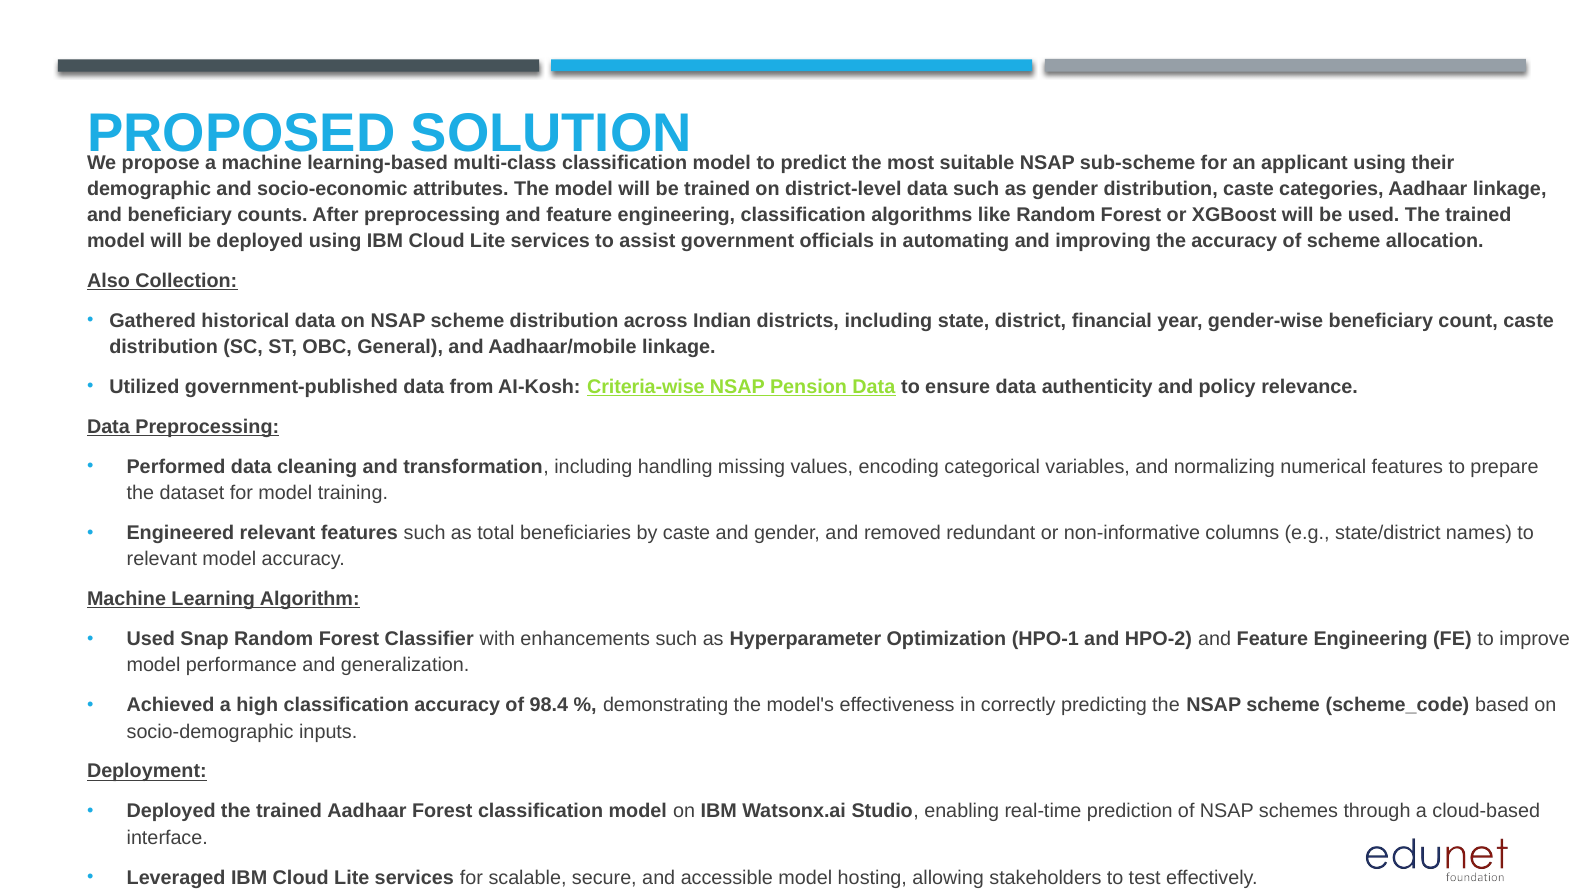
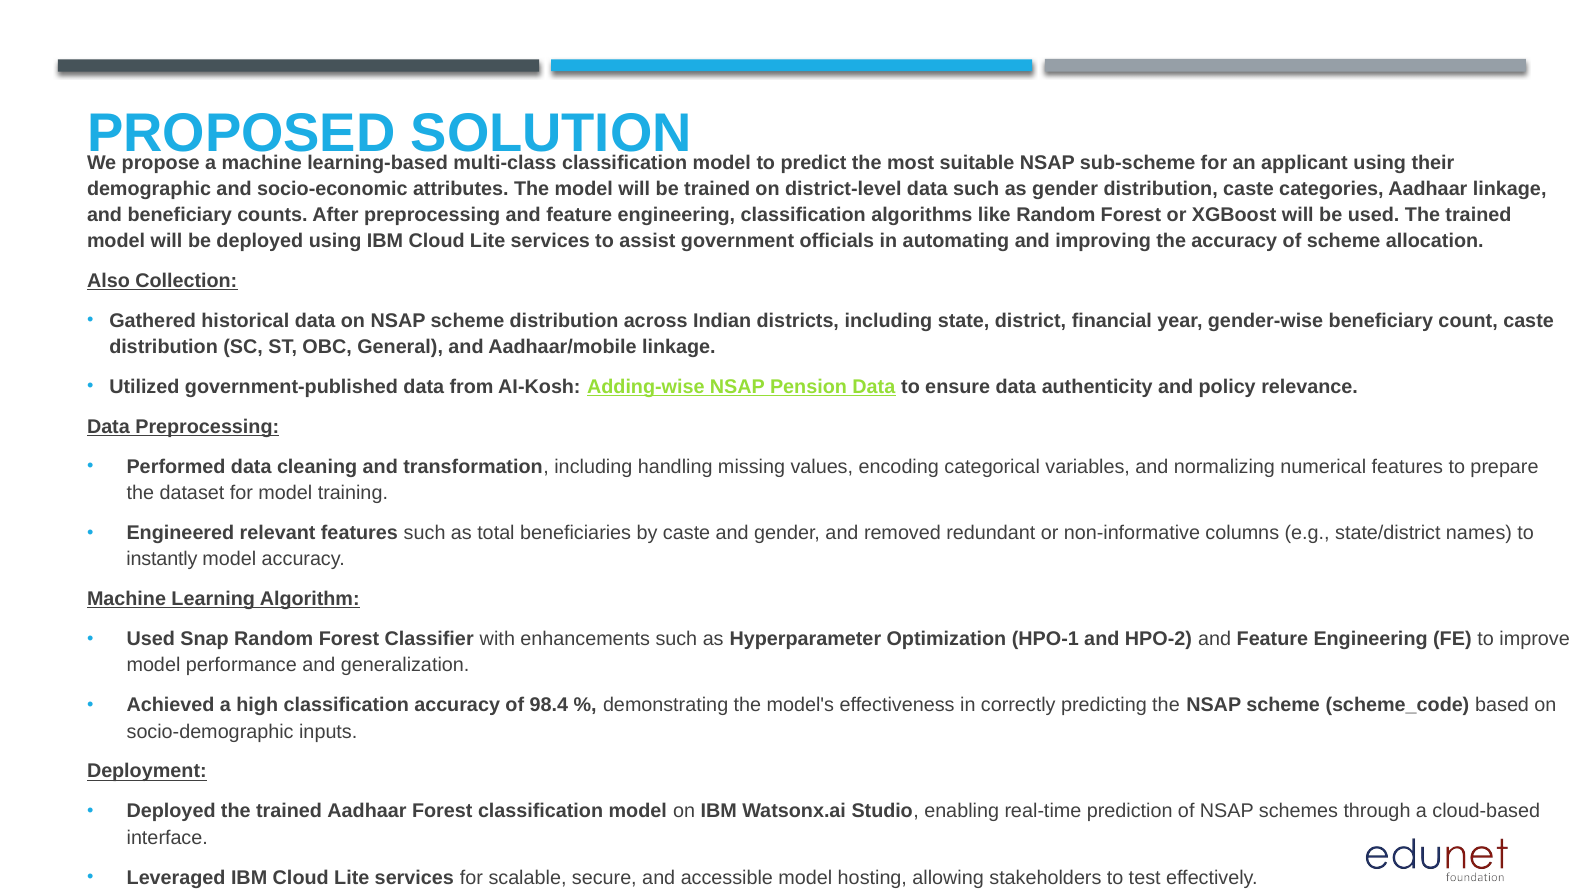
Criteria-wise: Criteria-wise -> Adding-wise
relevant at (162, 559): relevant -> instantly
